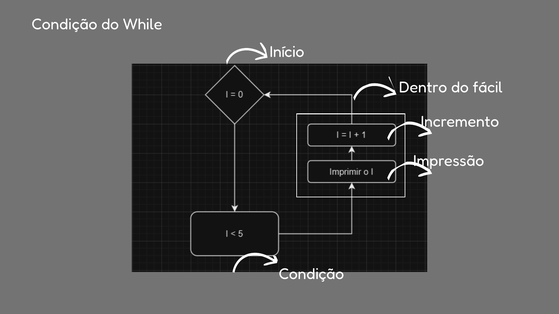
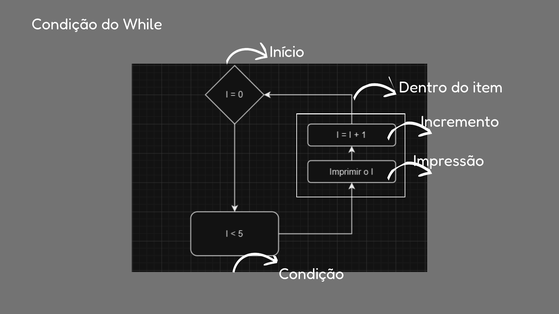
fácil: fácil -> item
